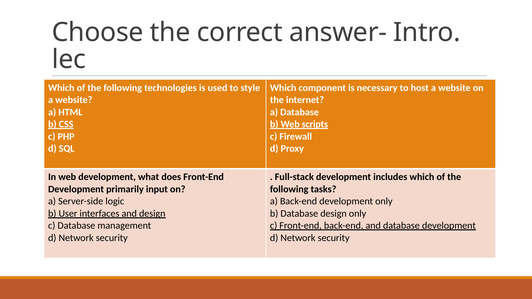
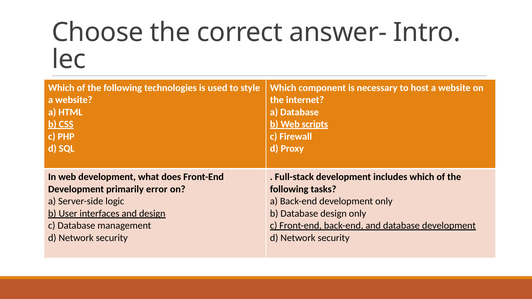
input: input -> error
